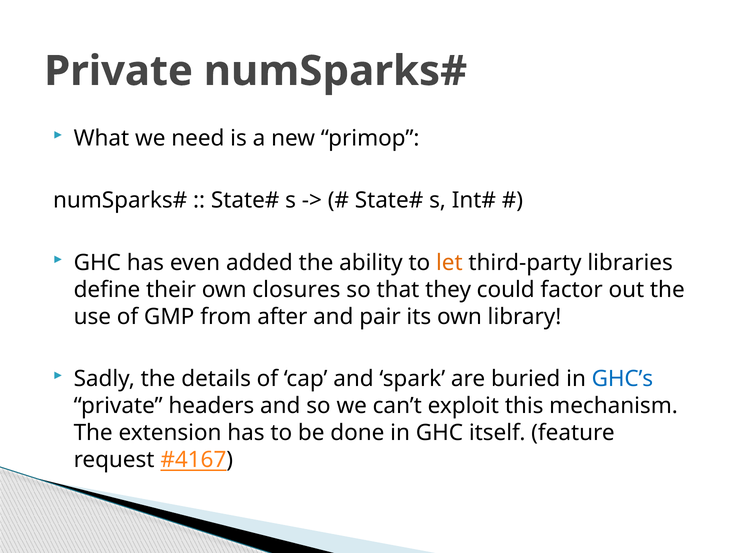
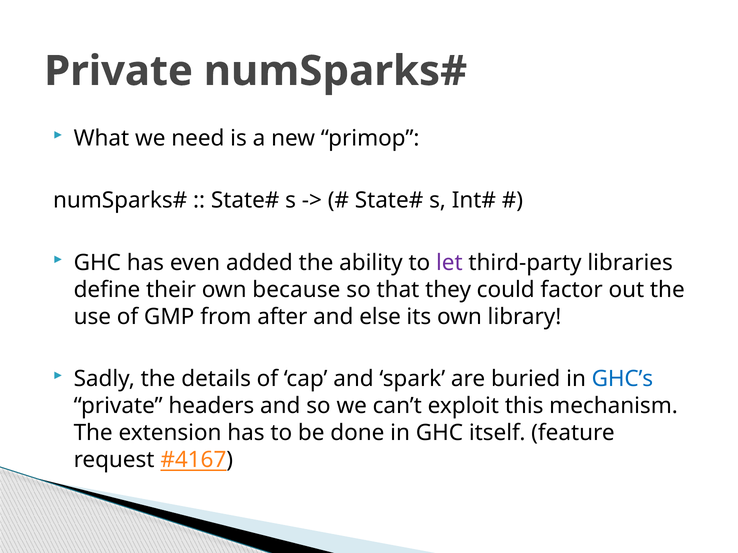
let colour: orange -> purple
closures: closures -> because
pair: pair -> else
